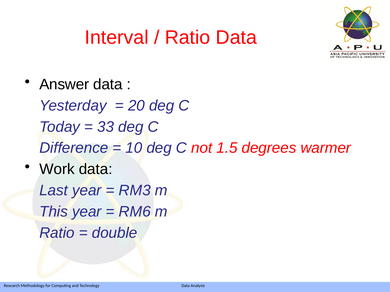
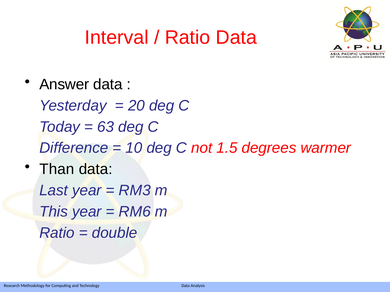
33: 33 -> 63
Work: Work -> Than
